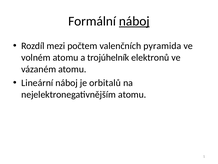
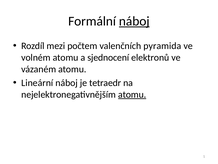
trojúhelník: trojúhelník -> sjednocení
orbitalů: orbitalů -> tetraedr
atomu at (132, 94) underline: none -> present
